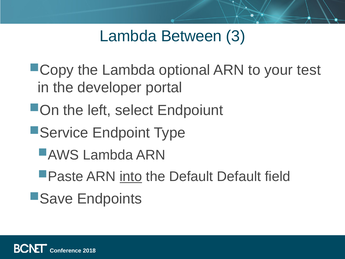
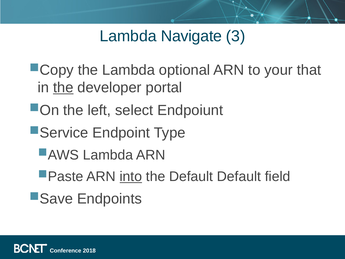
Between: Between -> Navigate
test: test -> that
the at (63, 88) underline: none -> present
